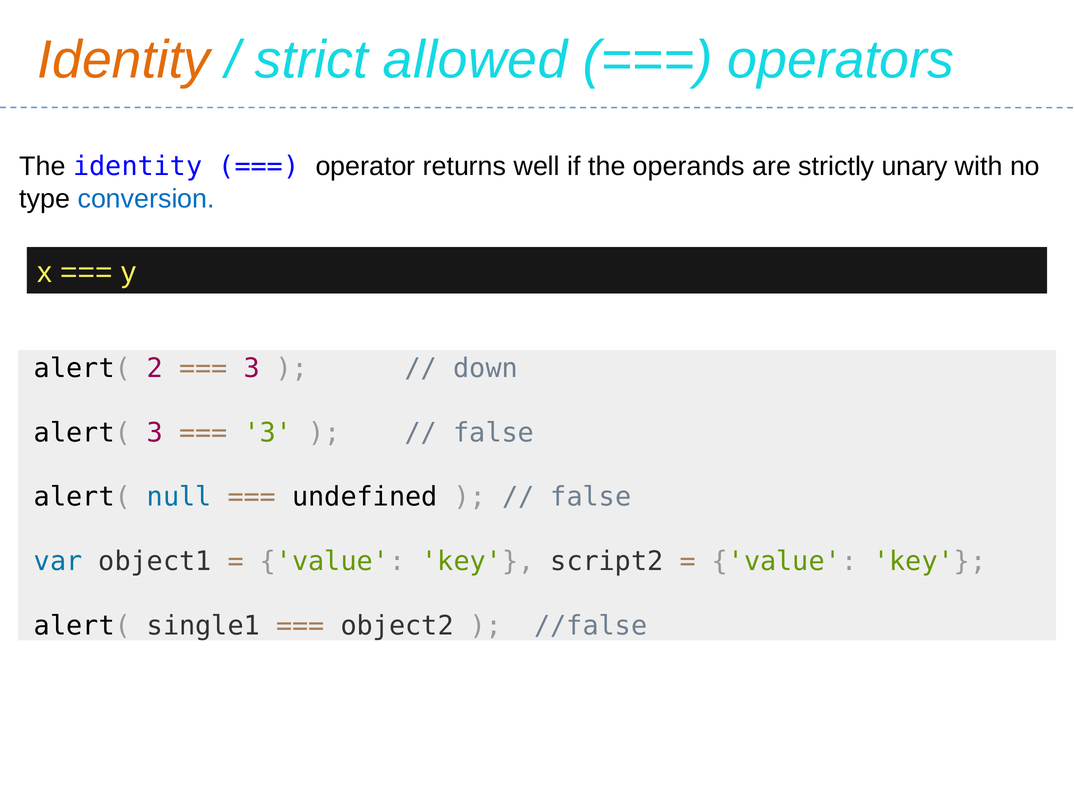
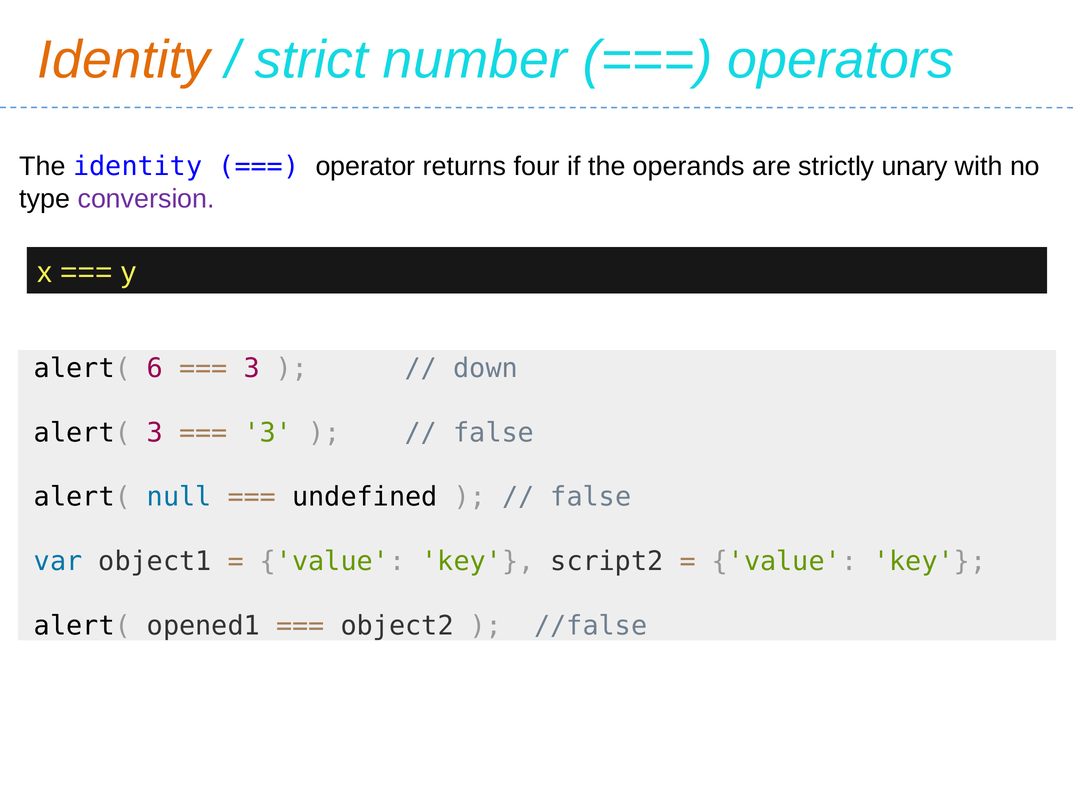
allowed: allowed -> number
well: well -> four
conversion colour: blue -> purple
2: 2 -> 6
single1: single1 -> opened1
